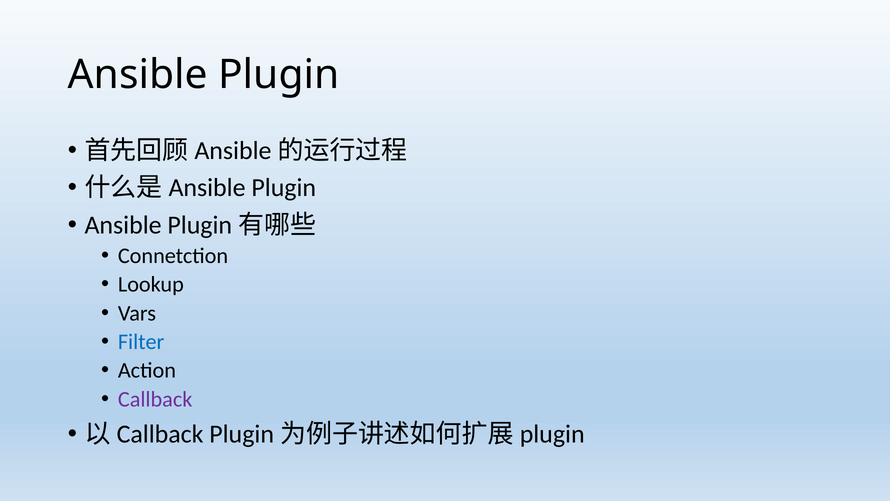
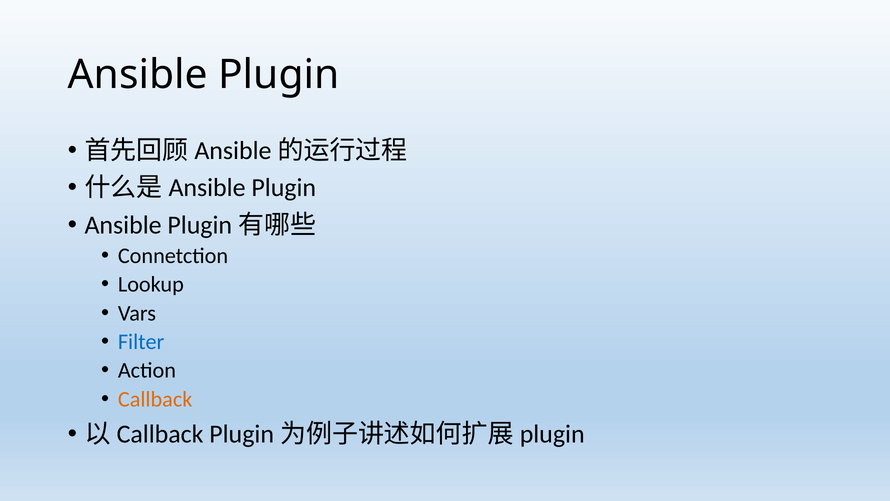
Callback colour: purple -> orange
